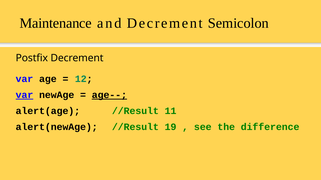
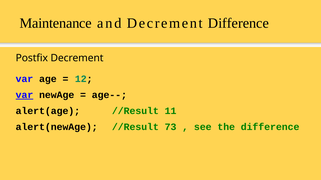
Decrement Semicolon: Semicolon -> Difference
age-- underline: present -> none
19: 19 -> 73
